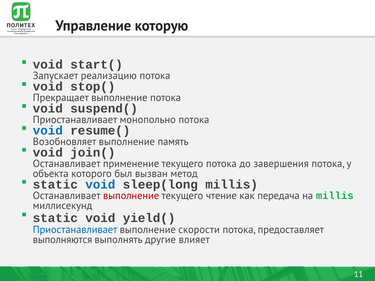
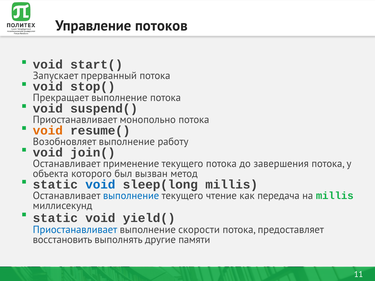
которую: которую -> потоков
реализацию: реализацию -> прерванный
void at (48, 131) colour: blue -> orange
память: память -> работу
выполнение at (131, 196) colour: red -> blue
выполняются: выполняются -> восстановить
влияет: влияет -> памяти
